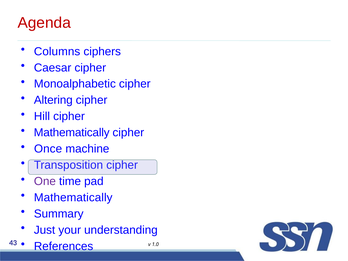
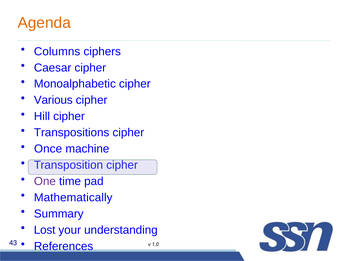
Agenda colour: red -> orange
Altering: Altering -> Various
Mathematically at (72, 133): Mathematically -> Transpositions
Just: Just -> Lost
